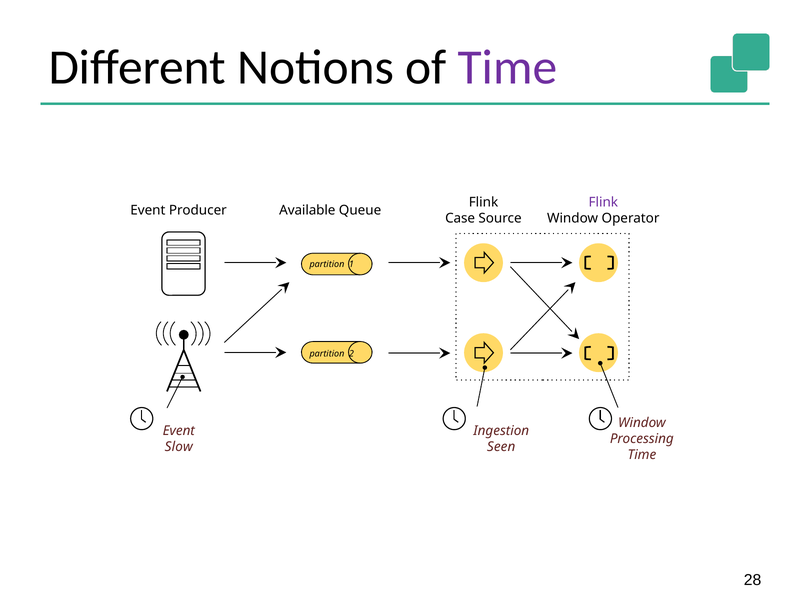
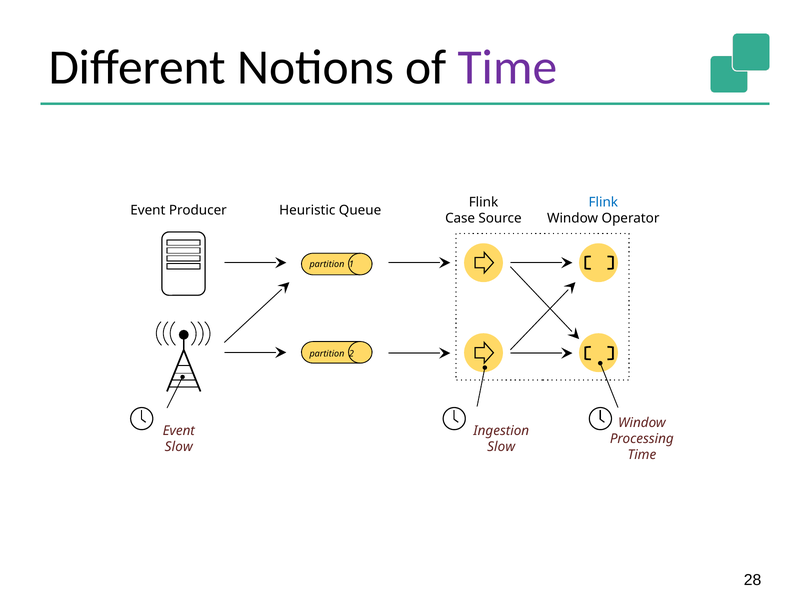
Flink at (603, 202) colour: purple -> blue
Available: Available -> Heuristic
Seen at (501, 447): Seen -> Slow
